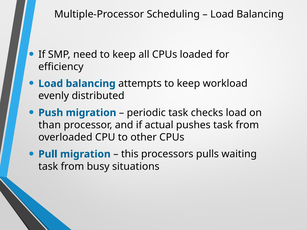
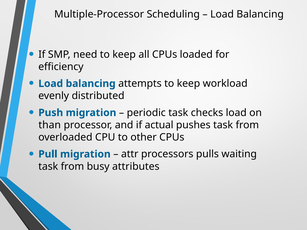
this: this -> attr
situations: situations -> attributes
